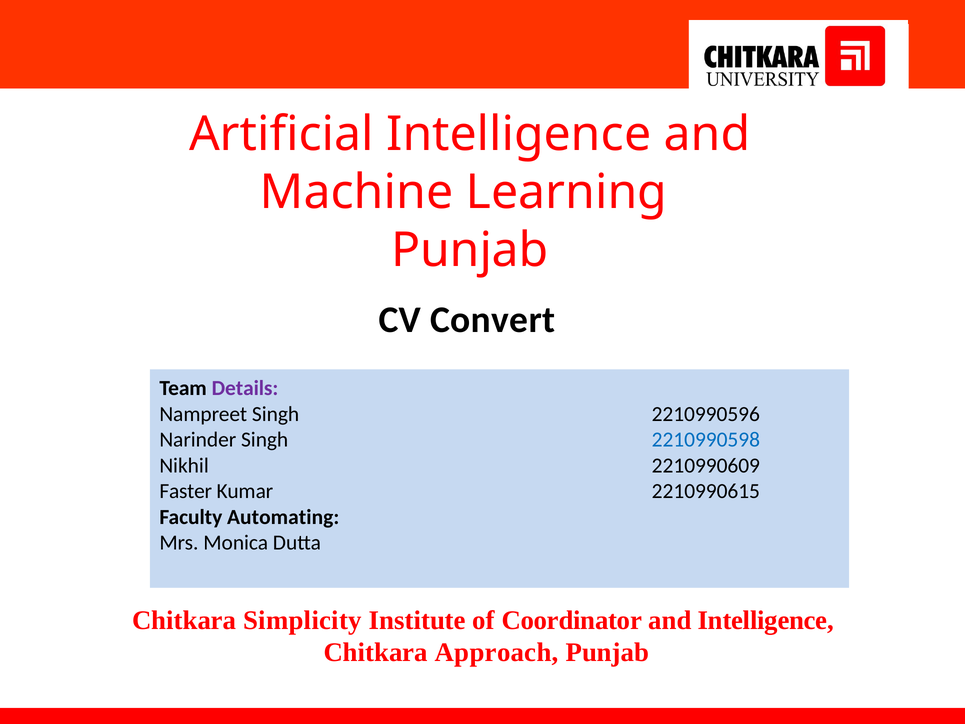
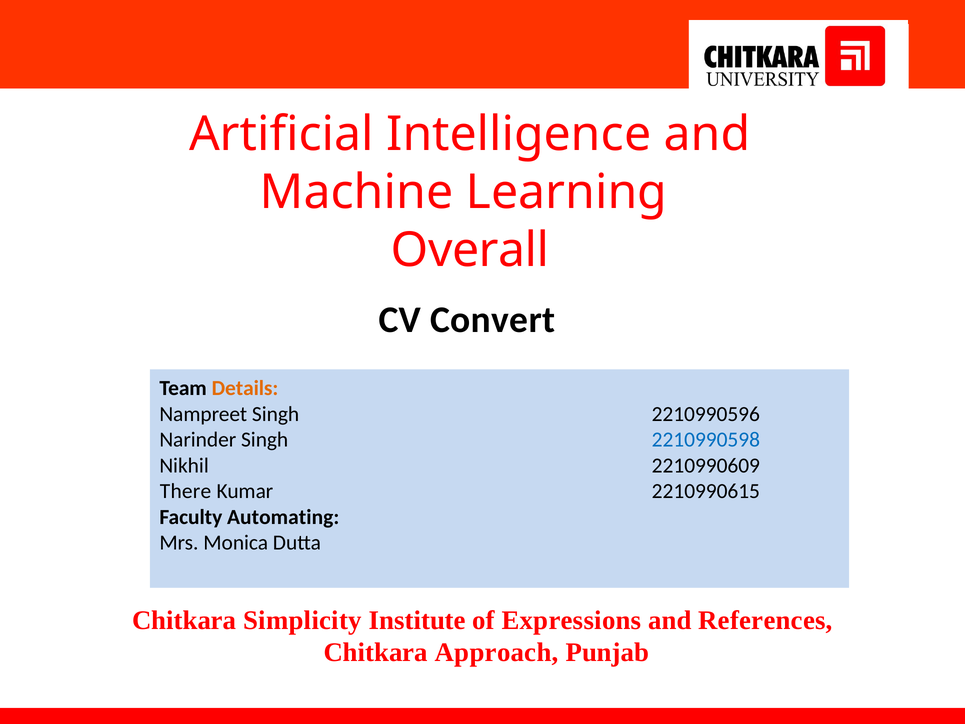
Punjab at (470, 250): Punjab -> Overall
Details colour: purple -> orange
Faster: Faster -> There
Coordinator: Coordinator -> Expressions
and Intelligence: Intelligence -> References
